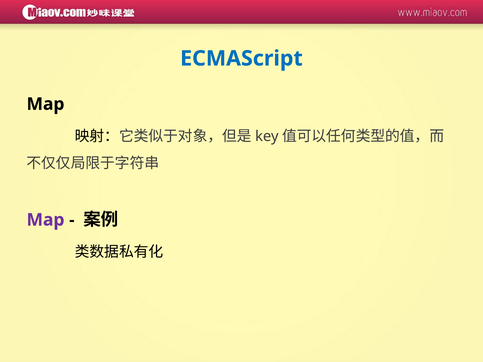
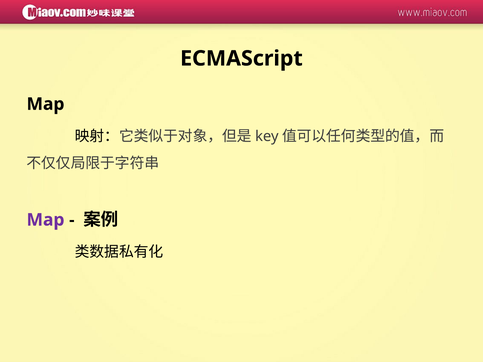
ECMAScript colour: blue -> black
